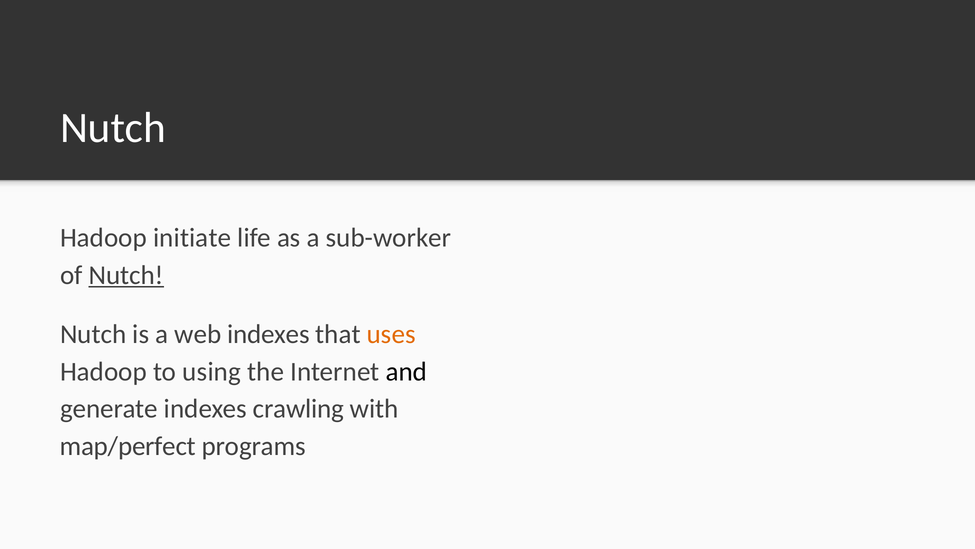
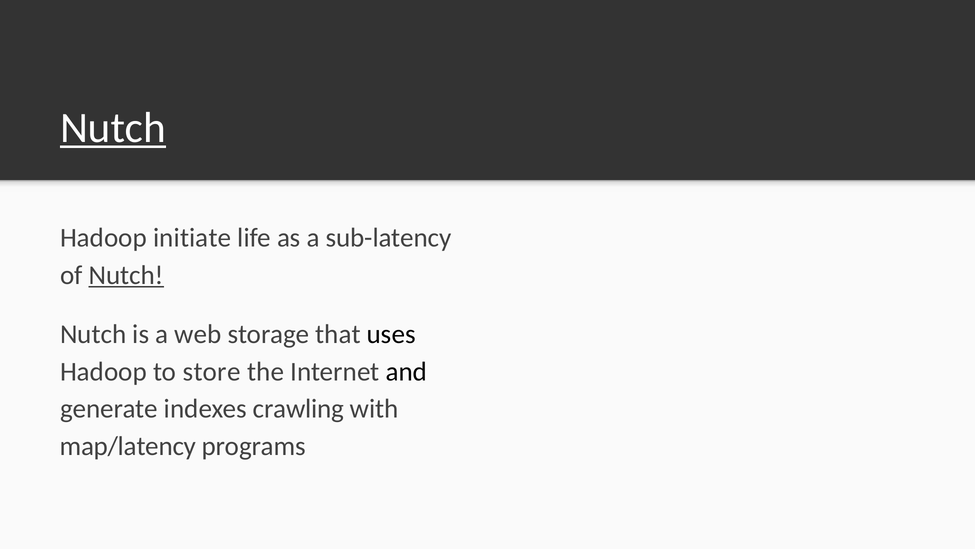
Nutch at (113, 128) underline: none -> present
sub-worker: sub-worker -> sub-latency
web indexes: indexes -> storage
uses colour: orange -> black
using: using -> store
map/perfect: map/perfect -> map/latency
